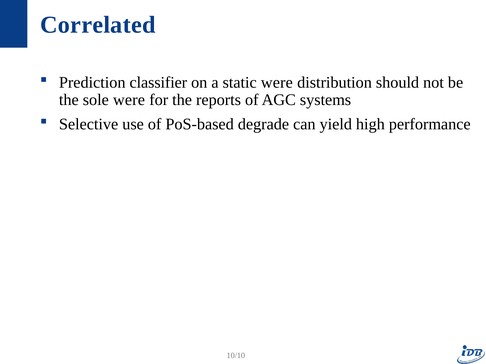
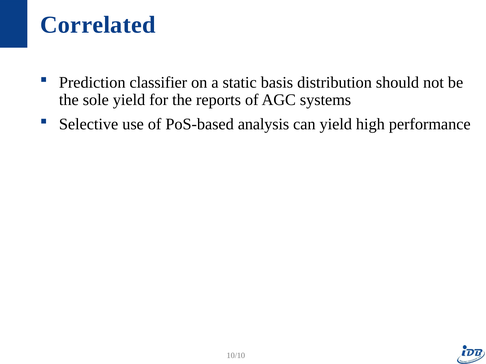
static were: were -> basis
sole were: were -> yield
degrade: degrade -> analysis
